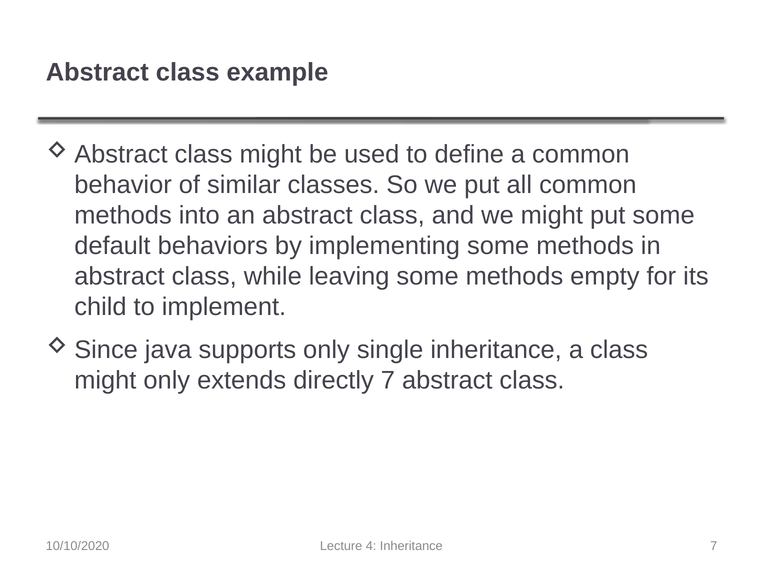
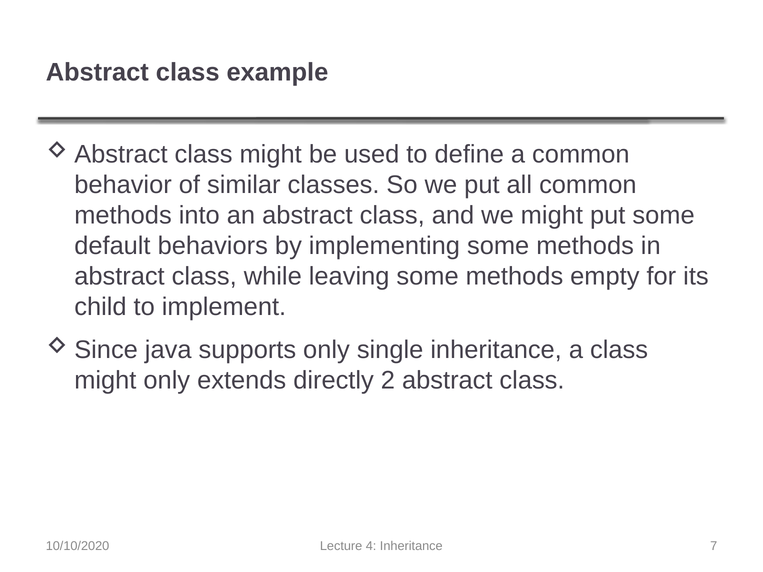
directly 7: 7 -> 2
